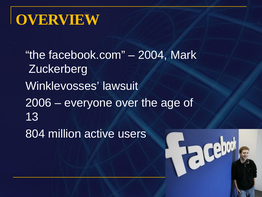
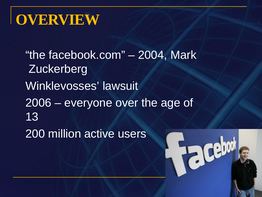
804: 804 -> 200
